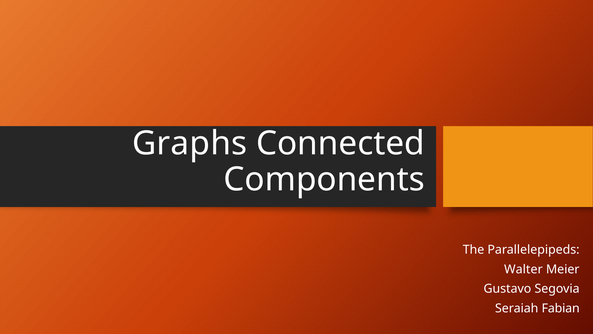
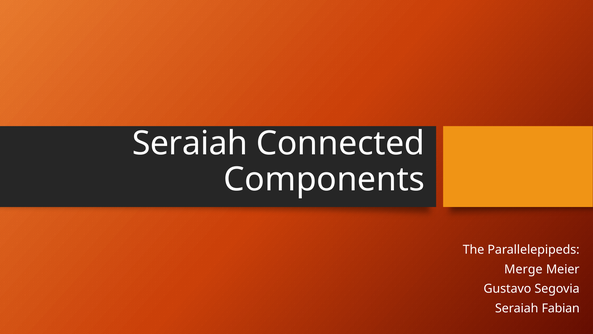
Graphs at (190, 143): Graphs -> Seraiah
Walter: Walter -> Merge
